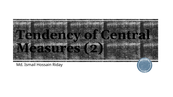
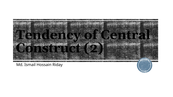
Measures: Measures -> Construct
